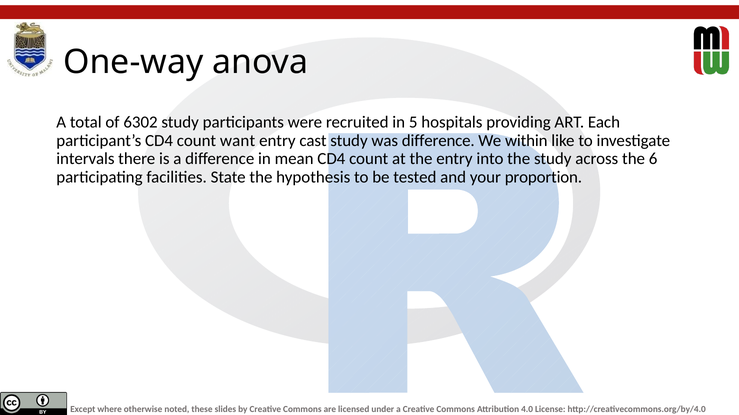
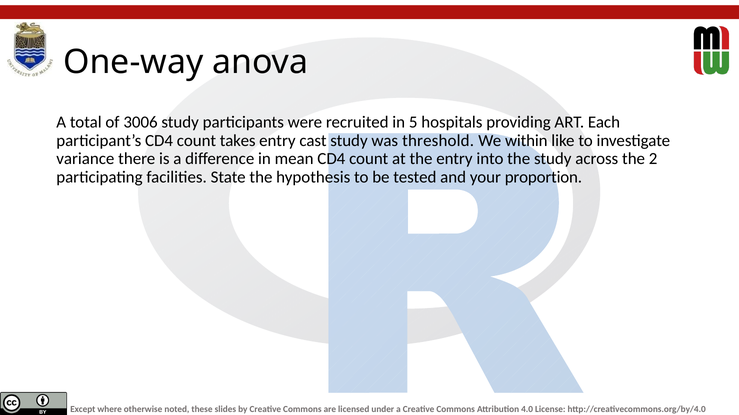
6302: 6302 -> 3006
want: want -> takes
was difference: difference -> threshold
intervals: intervals -> variance
6: 6 -> 2
